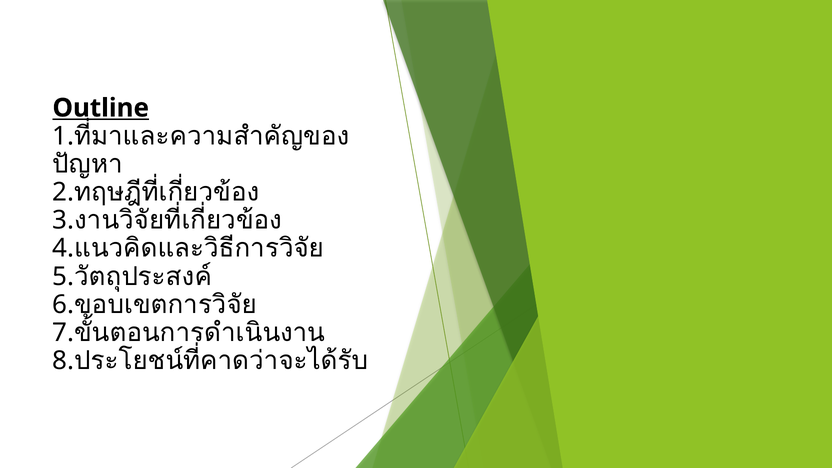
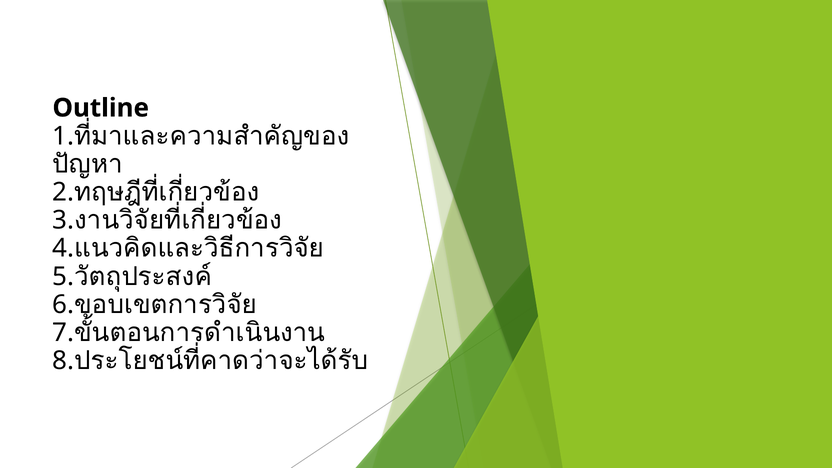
Outline underline: present -> none
